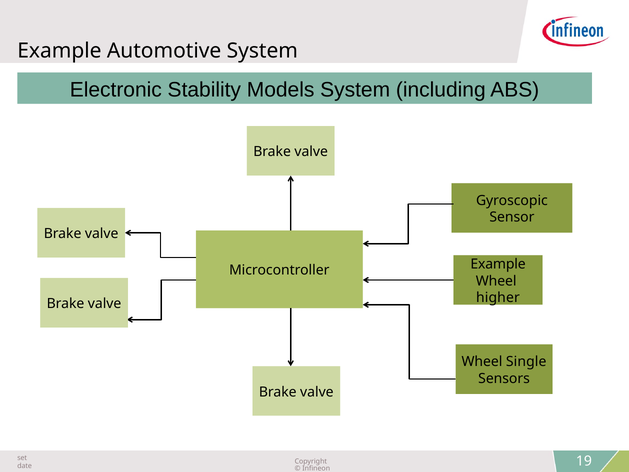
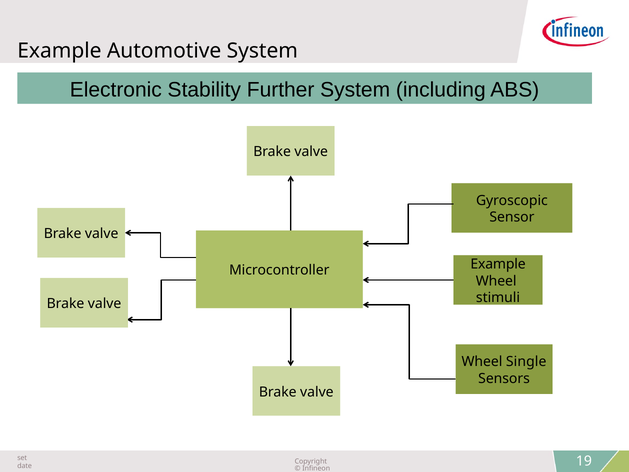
Models: Models -> Further
higher: higher -> stimuli
